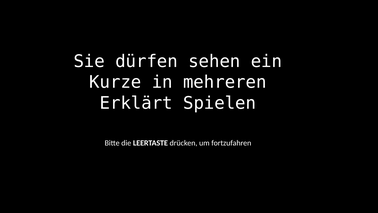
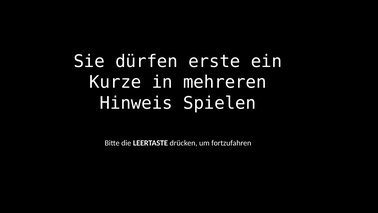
sehen: sehen -> erste
Erklärt: Erklärt -> Hinweis
